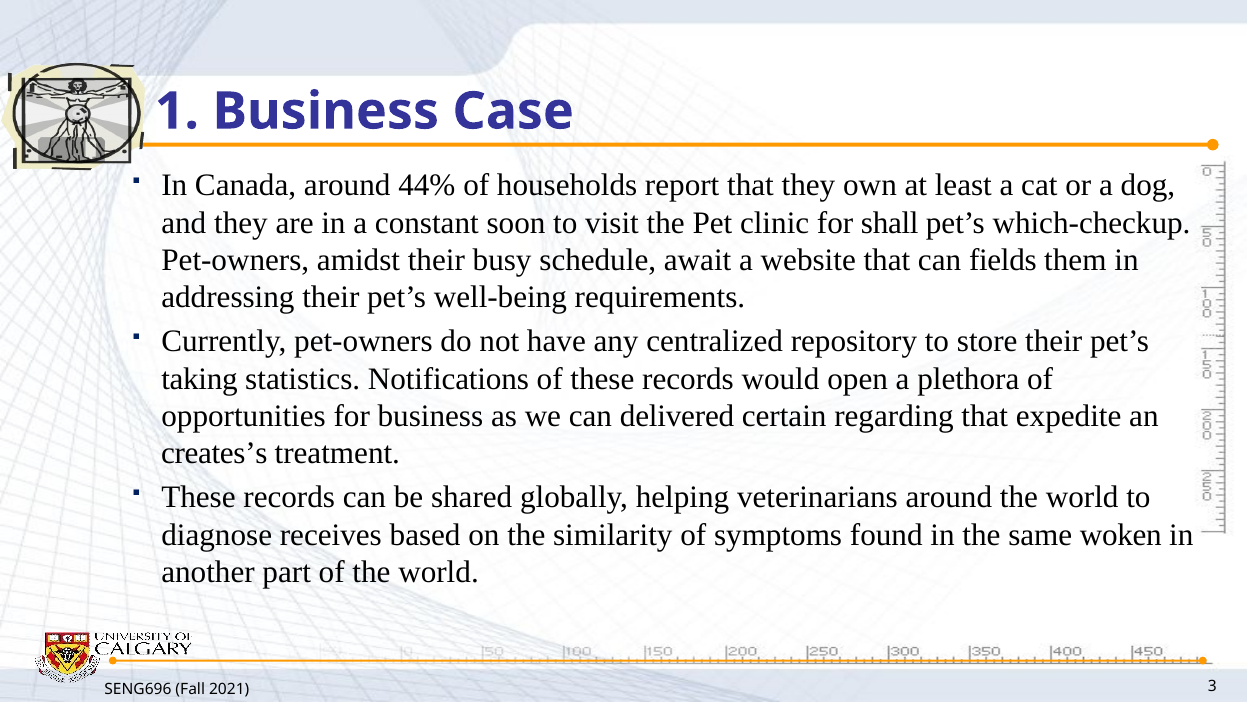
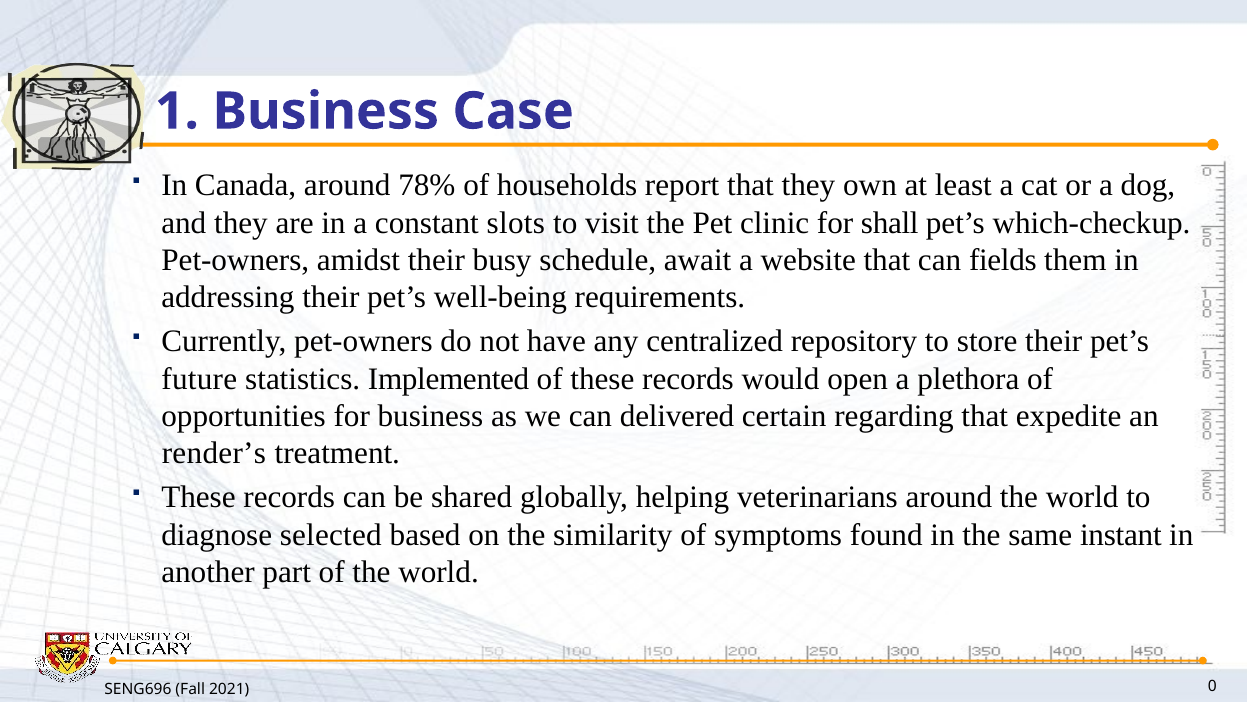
44%: 44% -> 78%
soon: soon -> slots
taking: taking -> future
Notifications: Notifications -> Implemented
creates’s: creates’s -> render’s
receives: receives -> selected
woken: woken -> instant
3: 3 -> 0
